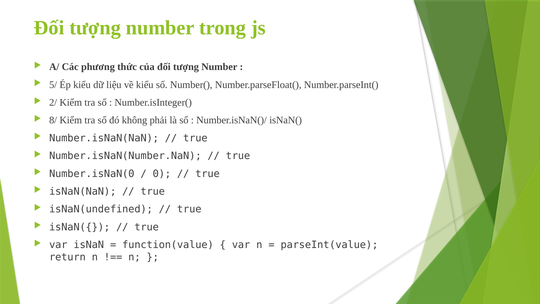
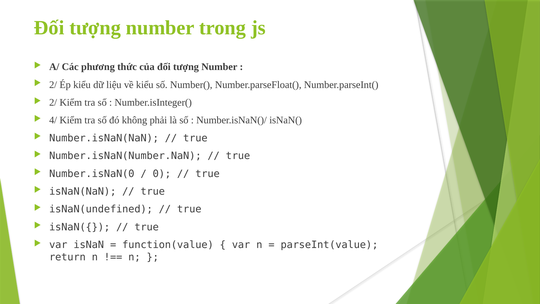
5/ at (53, 85): 5/ -> 2/
8/: 8/ -> 4/
